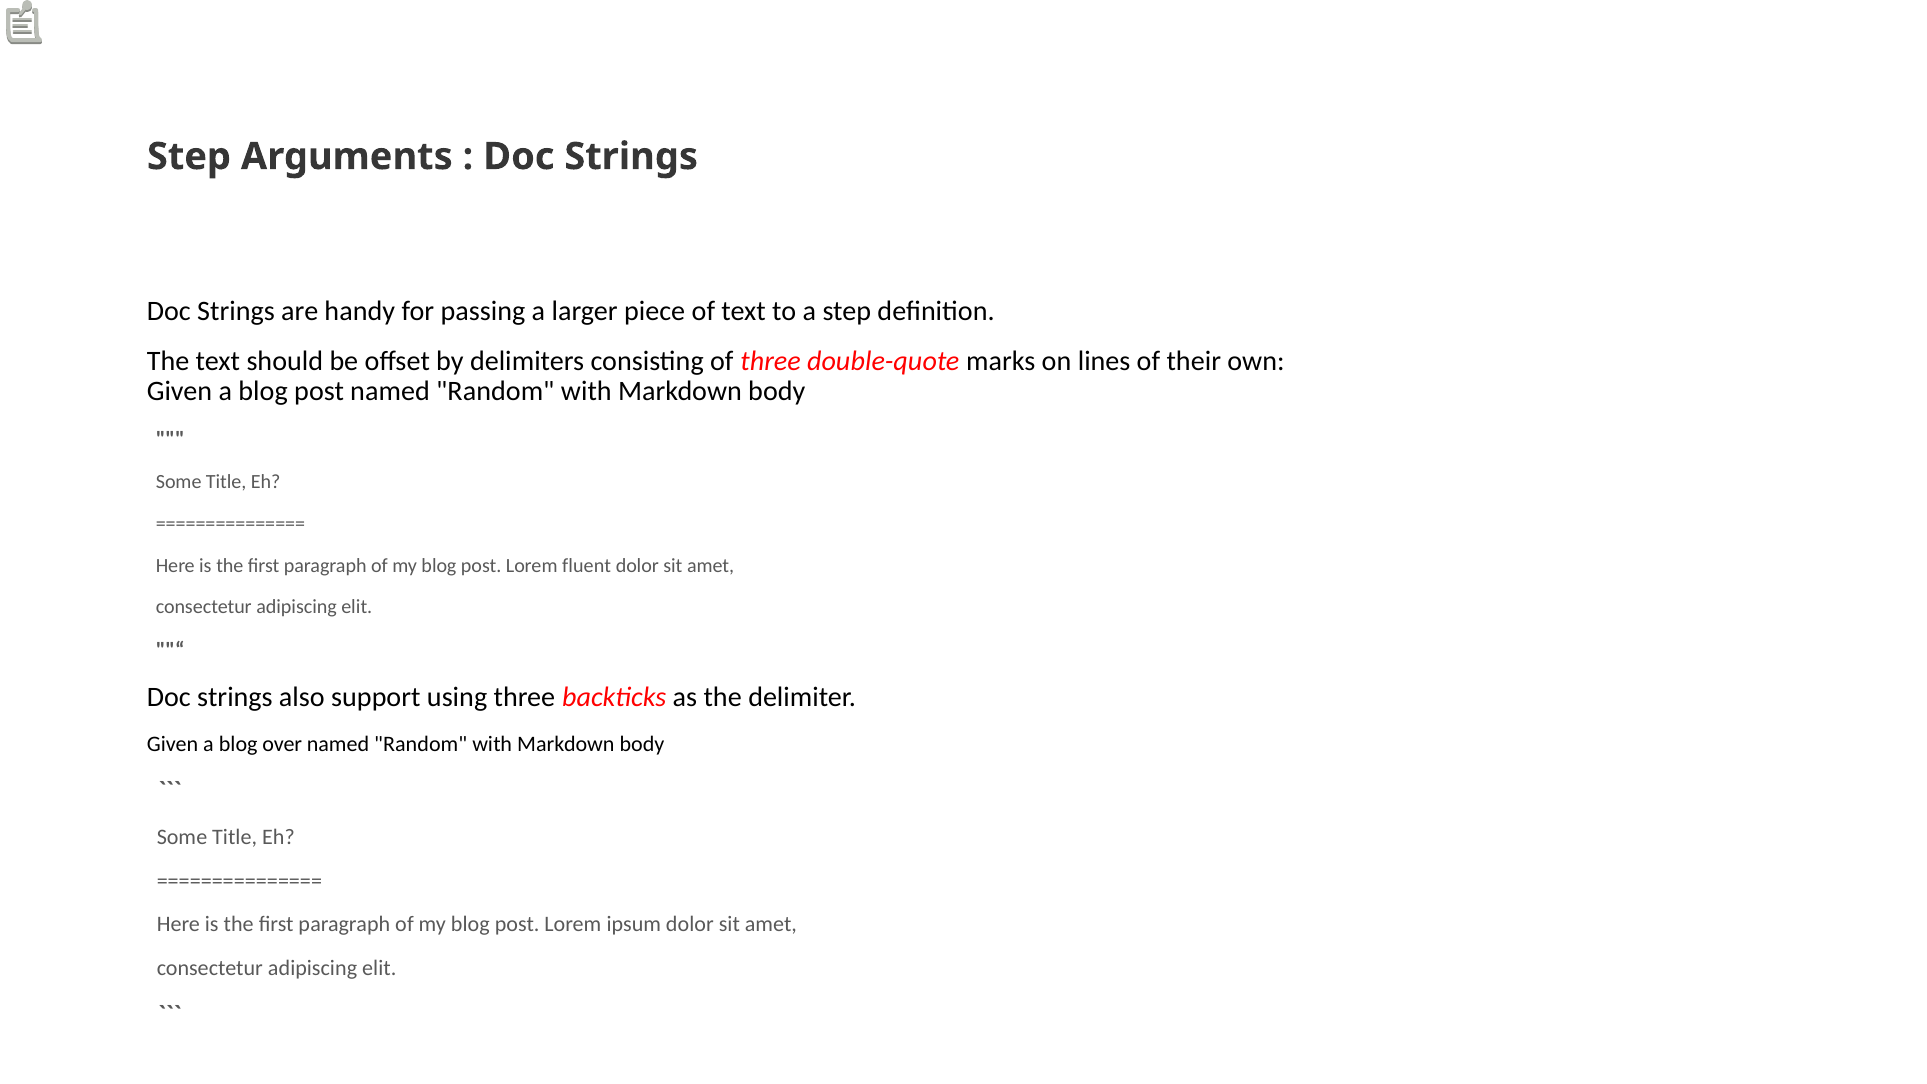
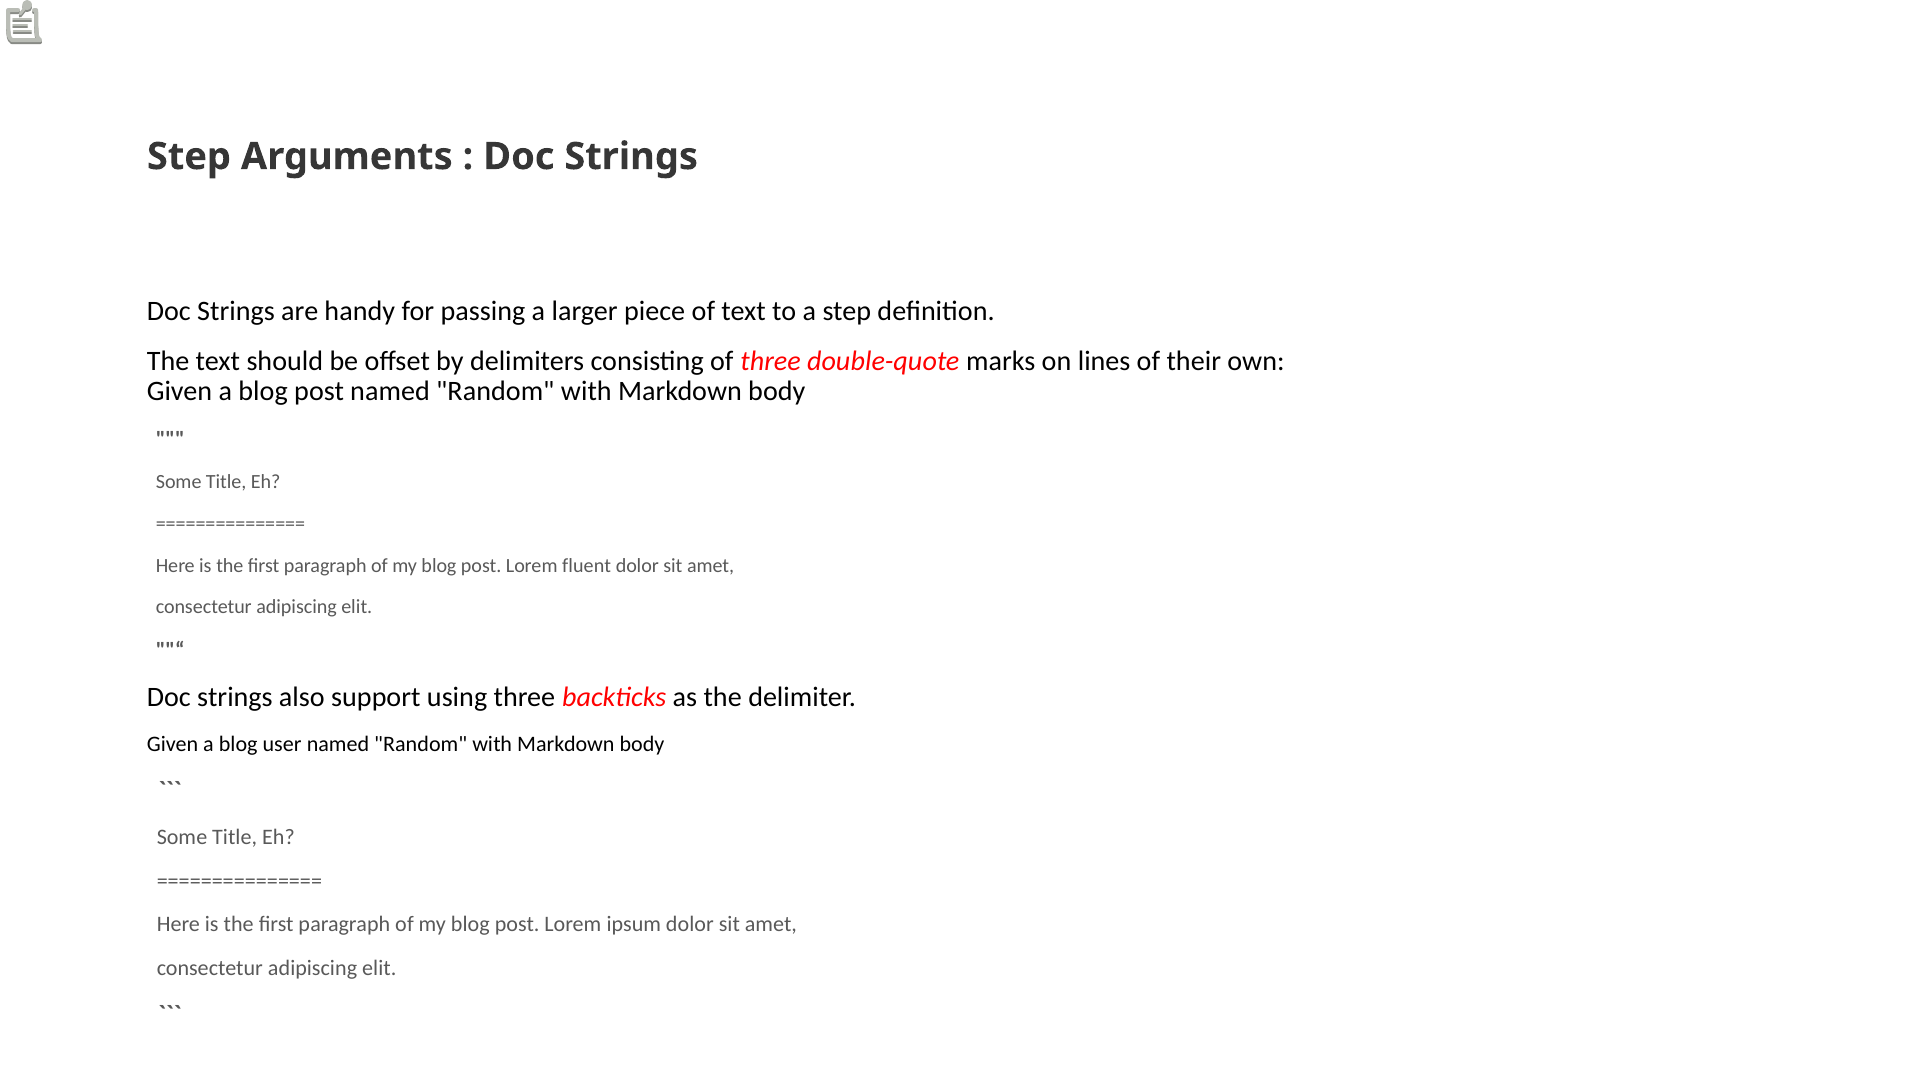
over: over -> user
